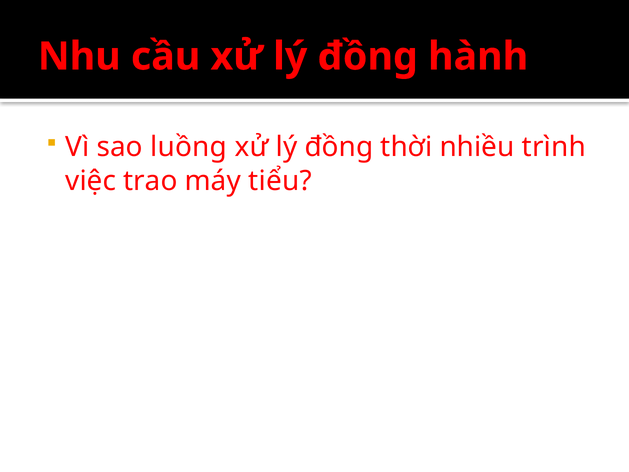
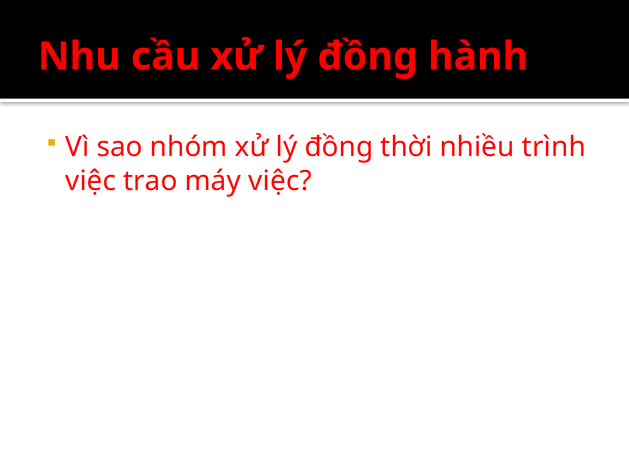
luồng: luồng -> nhóm
máy tiểu: tiểu -> việc
